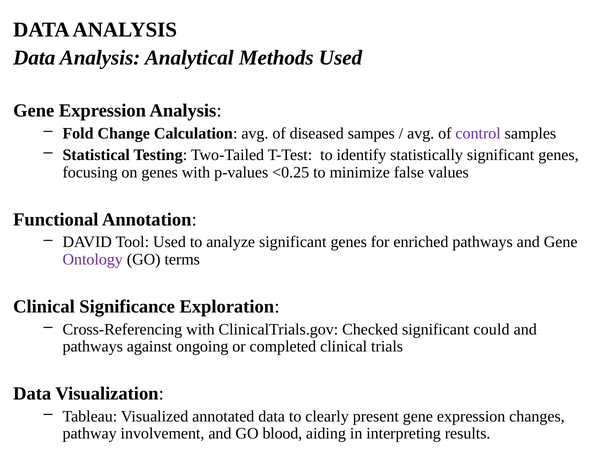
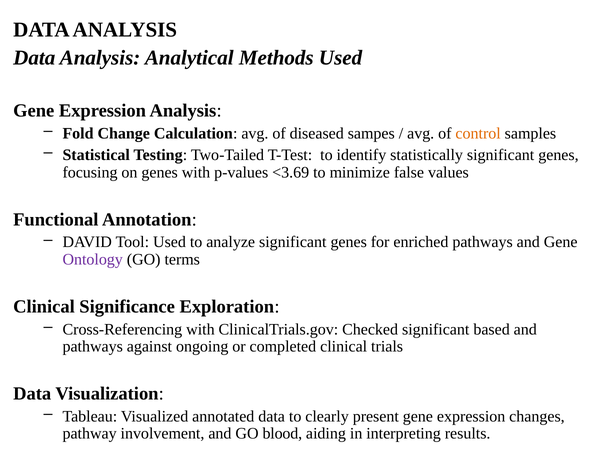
control colour: purple -> orange
<0.25: <0.25 -> <3.69
could: could -> based
